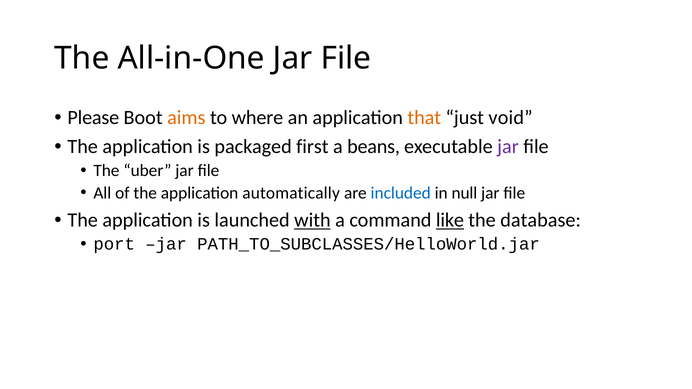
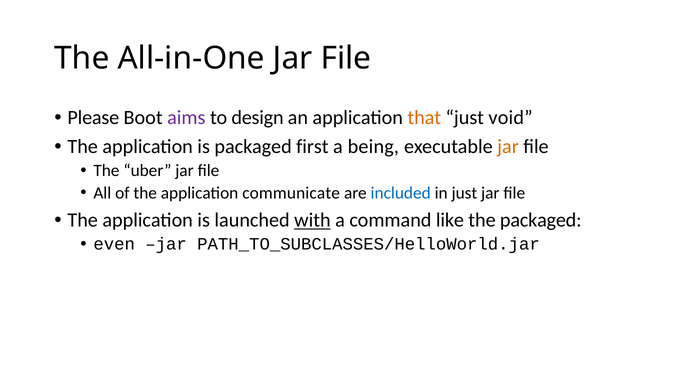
aims colour: orange -> purple
where: where -> design
beans: beans -> being
jar at (508, 147) colour: purple -> orange
automatically: automatically -> communicate
in null: null -> just
like underline: present -> none
the database: database -> packaged
port: port -> even
